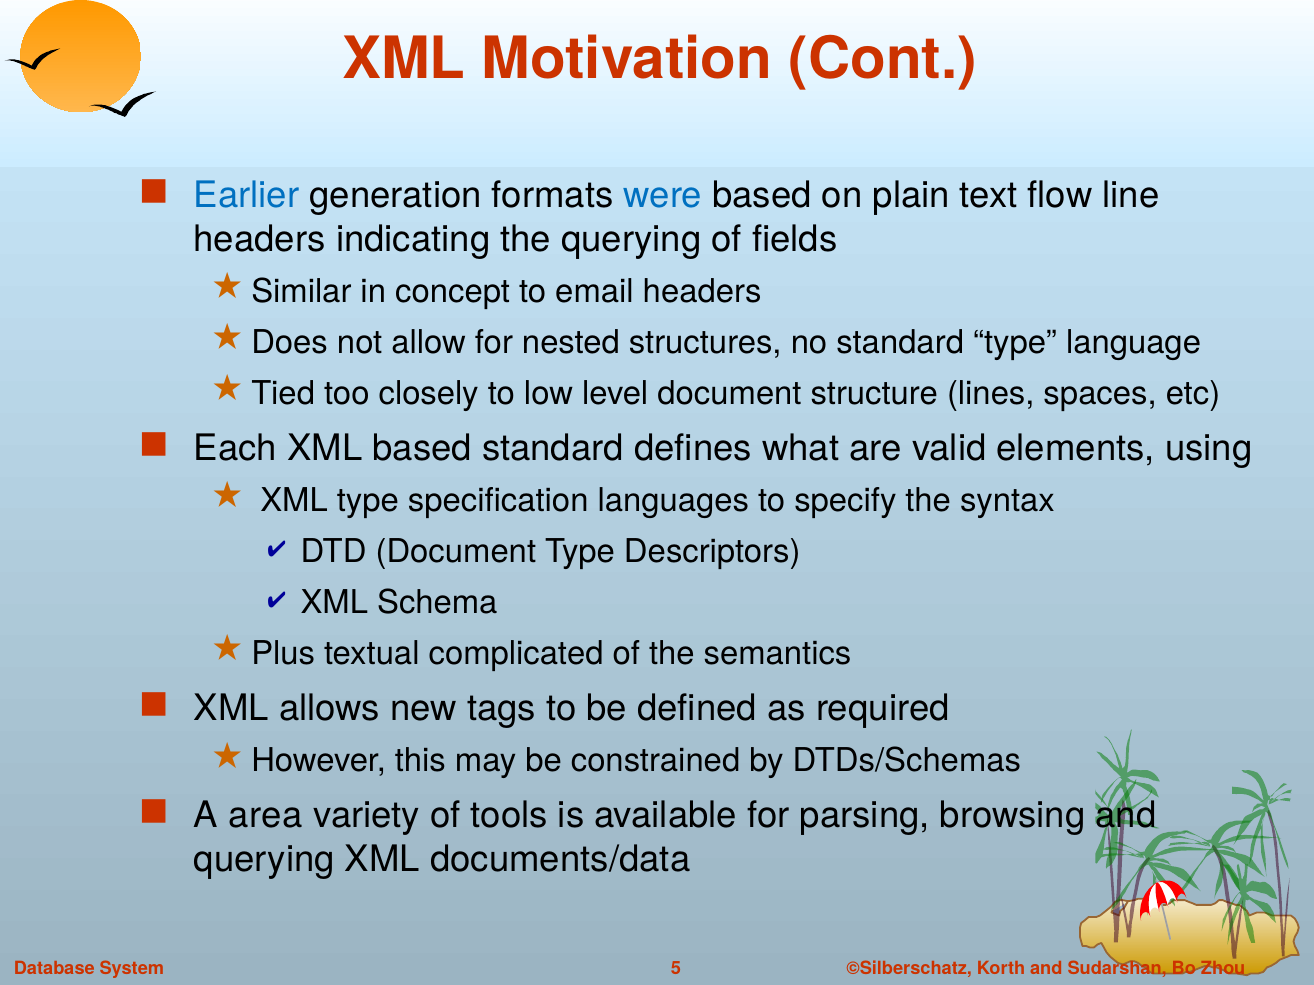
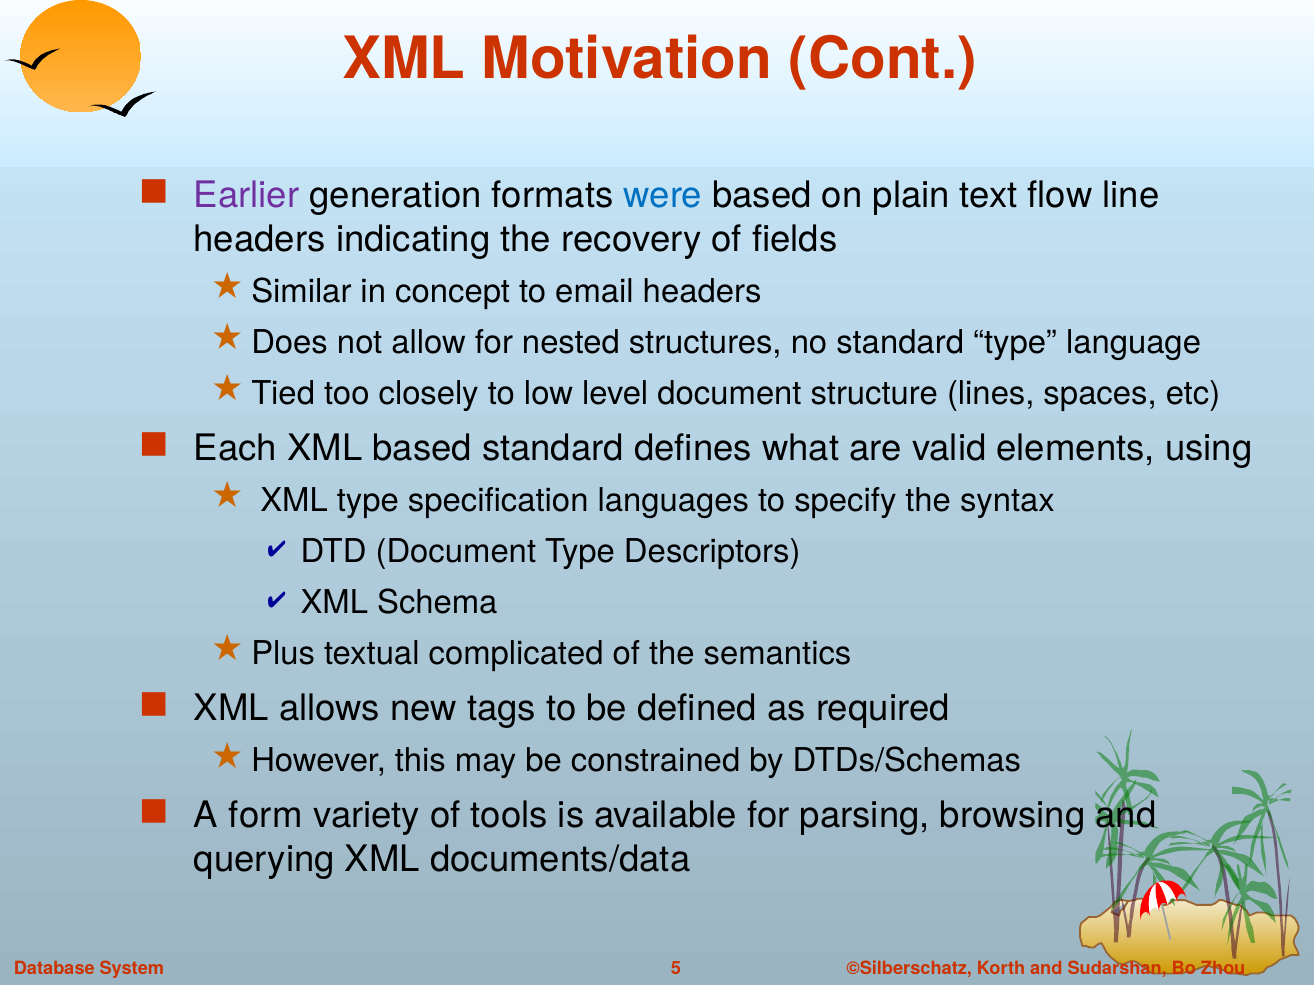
Earlier colour: blue -> purple
the querying: querying -> recovery
area: area -> form
